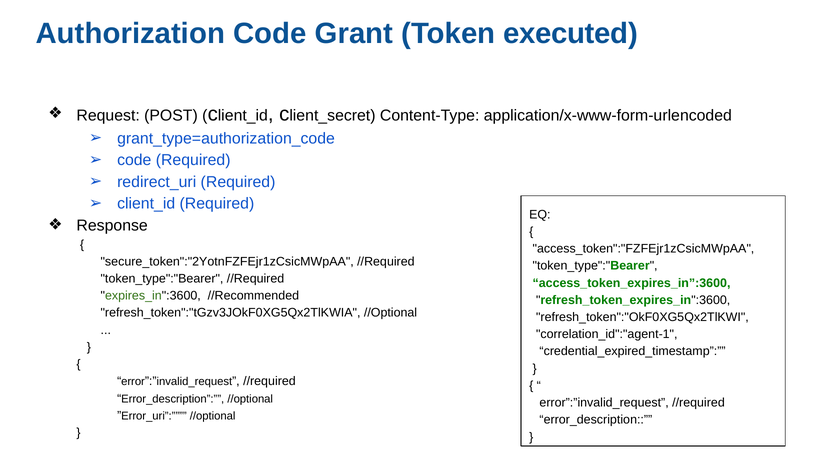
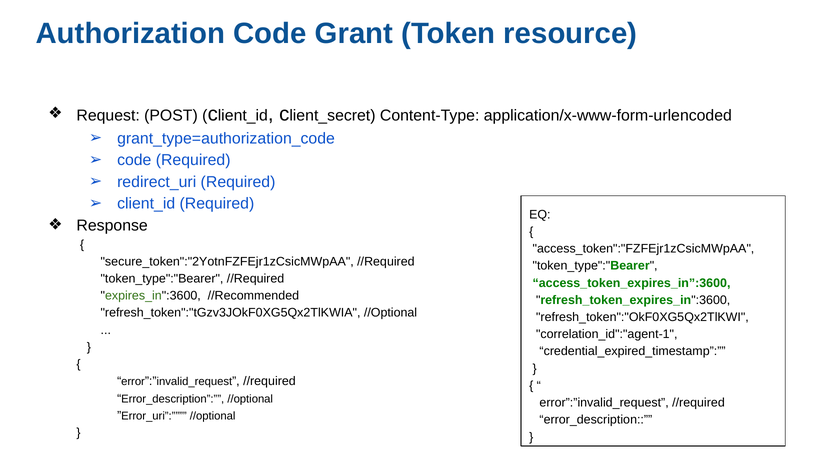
executed: executed -> resource
